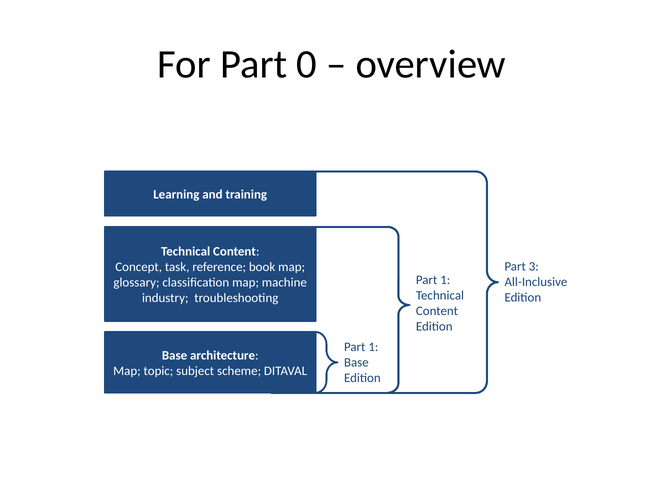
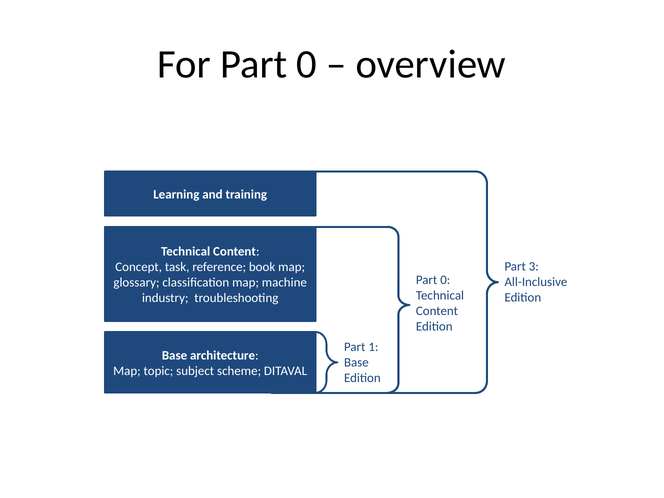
1 at (445, 280): 1 -> 0
